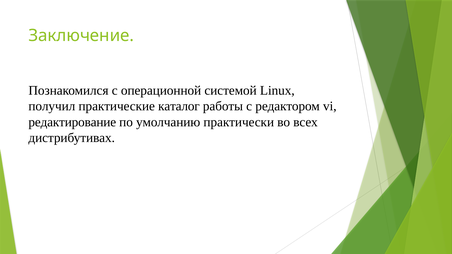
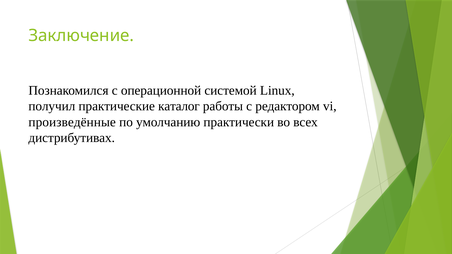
редактирование: редактирование -> произведённые
